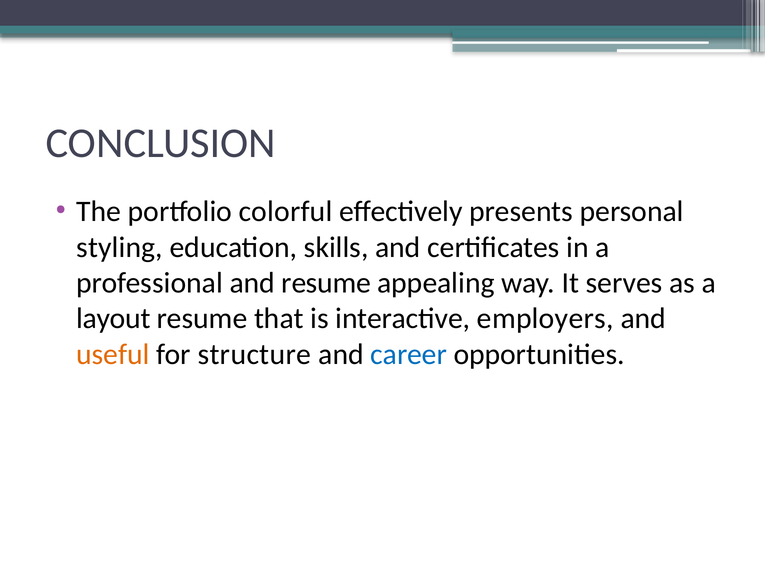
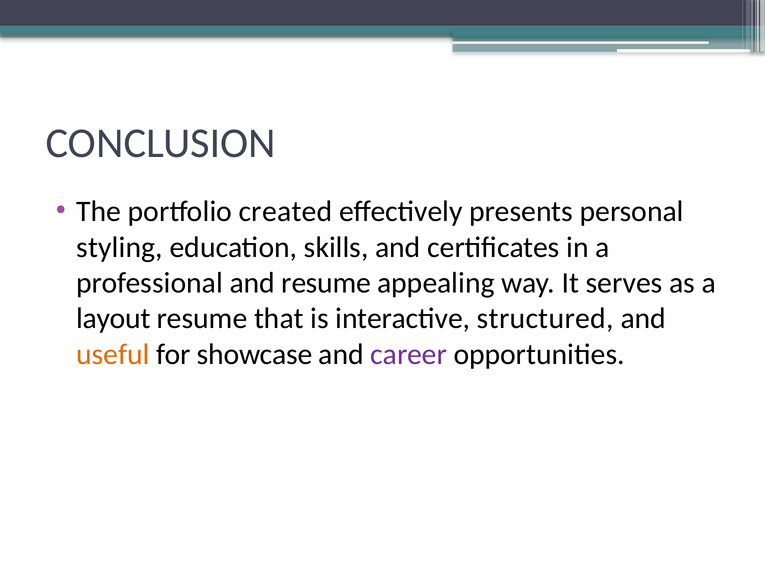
colorful: colorful -> created
employers: employers -> structured
structure: structure -> showcase
career colour: blue -> purple
